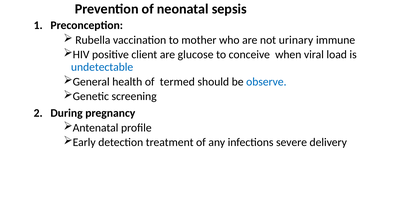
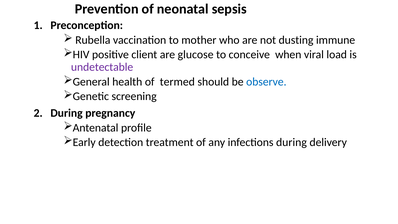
urinary: urinary -> dusting
undetectable colour: blue -> purple
infections severe: severe -> during
